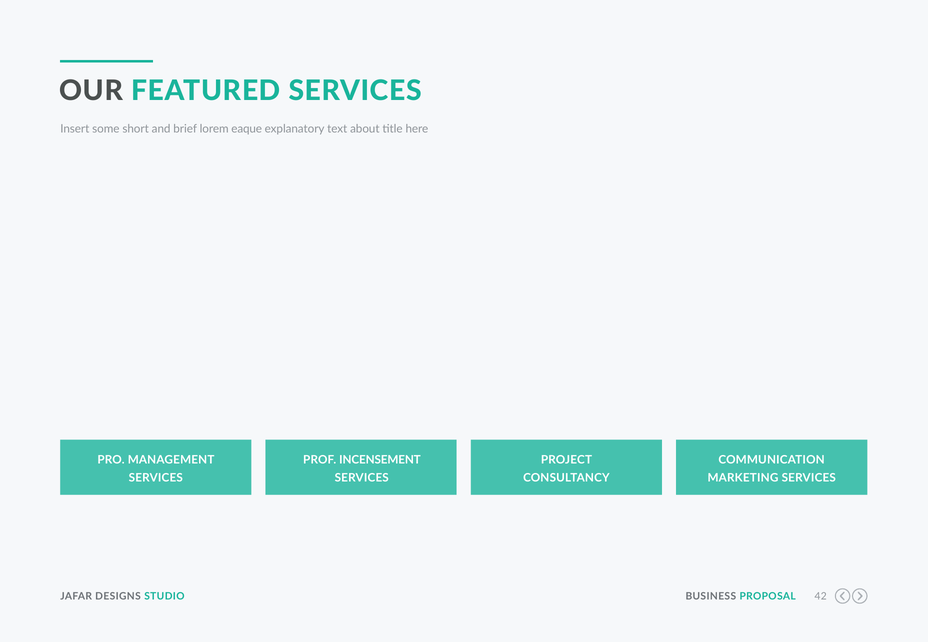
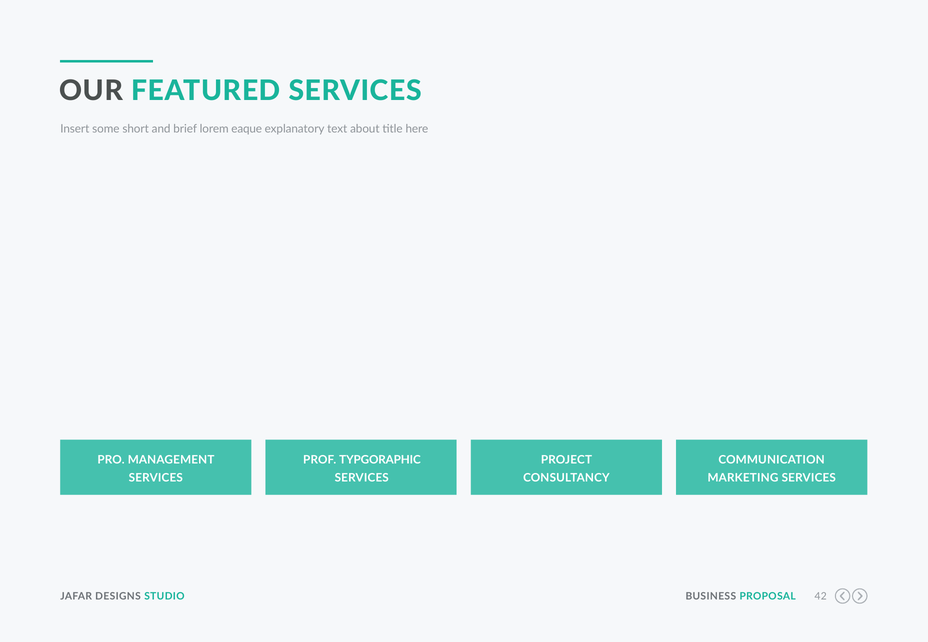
INCENSEMENT: INCENSEMENT -> TYPGORAPHIC
